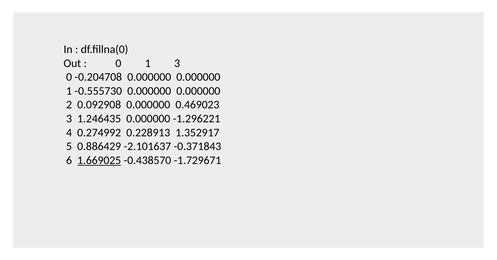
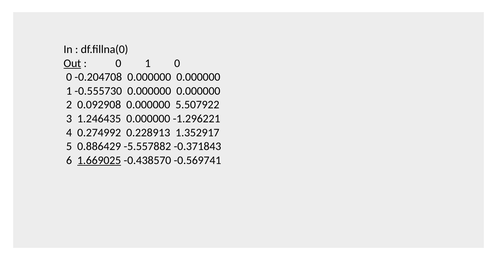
Out underline: none -> present
1 3: 3 -> 0
0.469023: 0.469023 -> 5.507922
-2.101637: -2.101637 -> -5.557882
-1.729671: -1.729671 -> -0.569741
